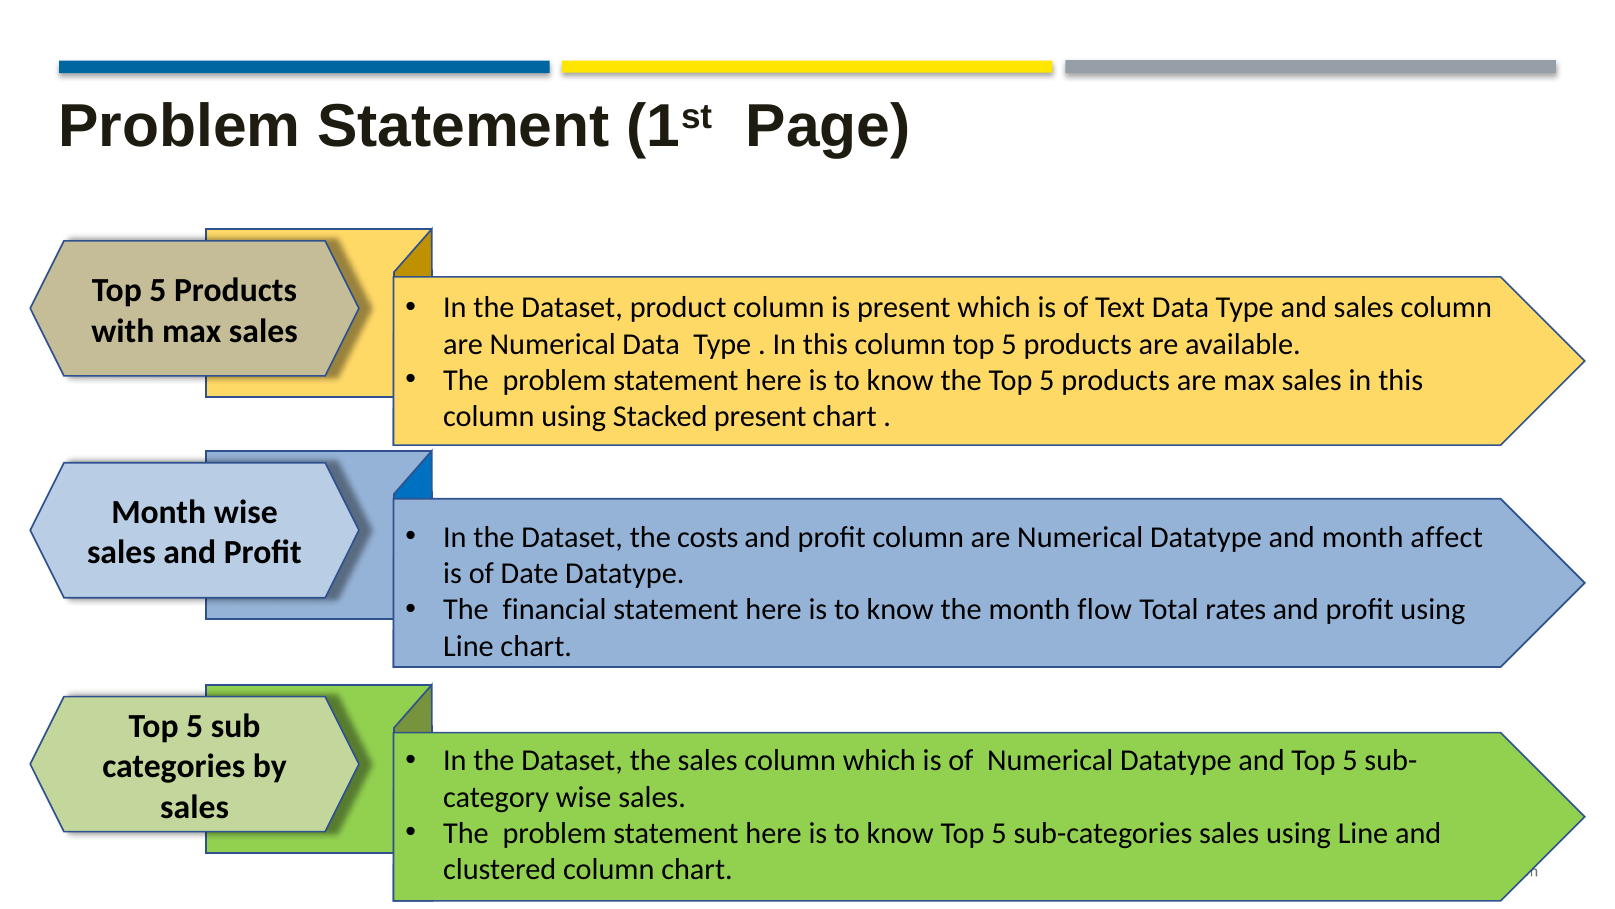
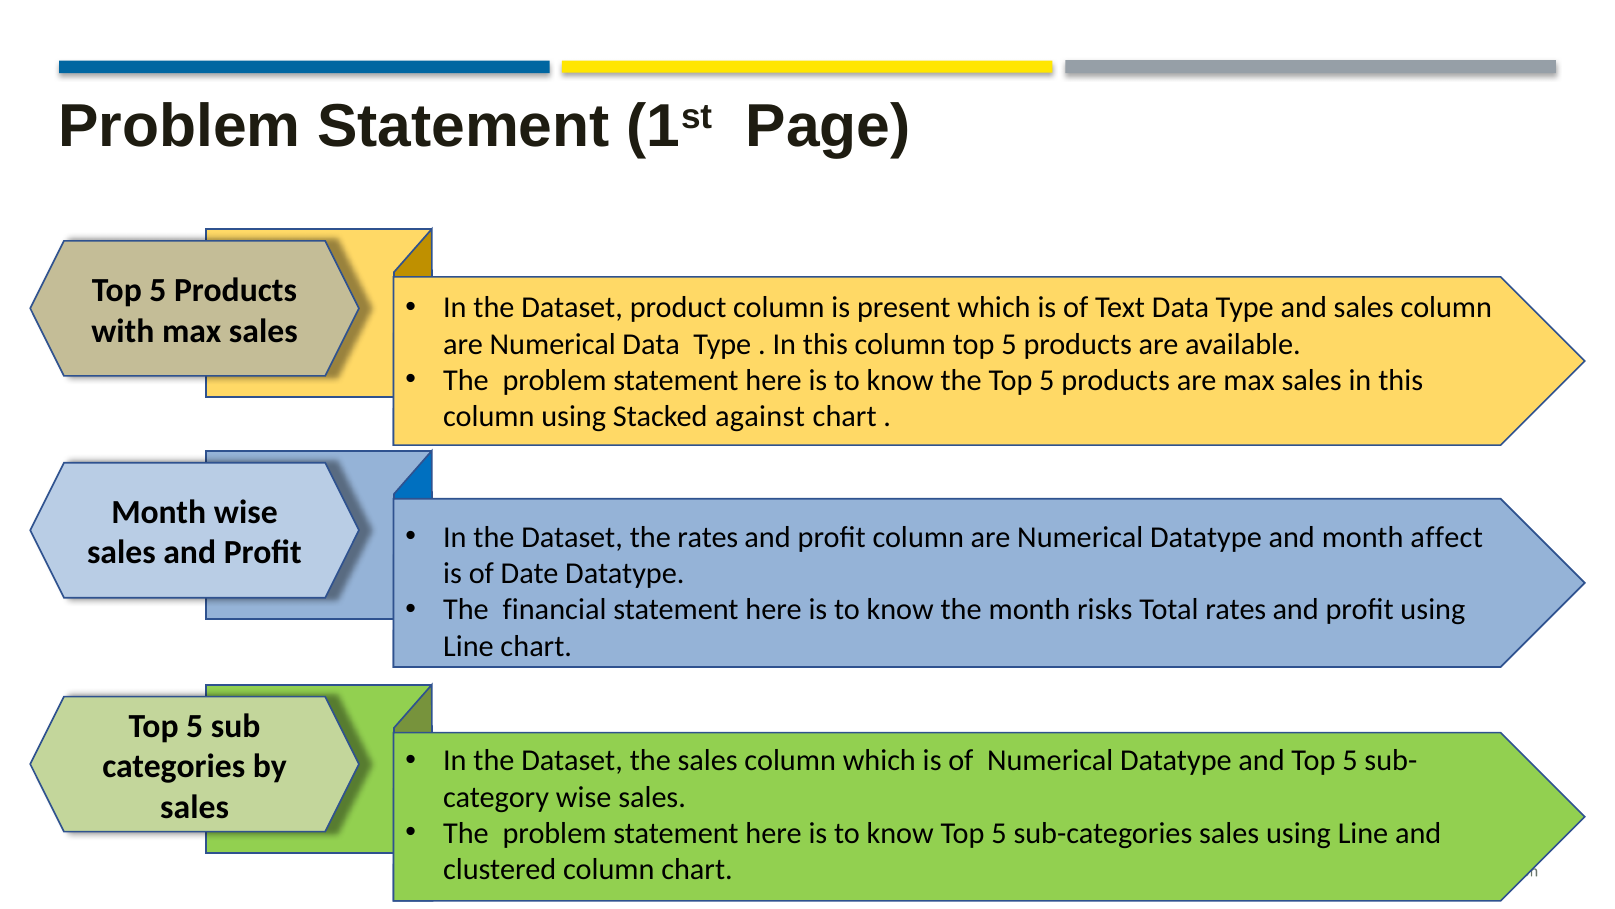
Stacked present: present -> against
the costs: costs -> rates
flow: flow -> risks
